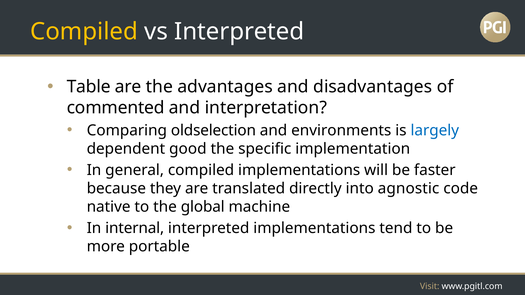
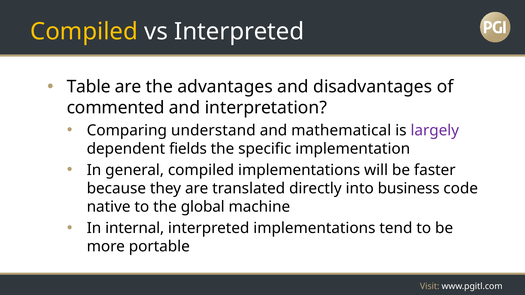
oldselection: oldselection -> understand
environments: environments -> mathematical
largely colour: blue -> purple
good: good -> fields
agnostic: agnostic -> business
